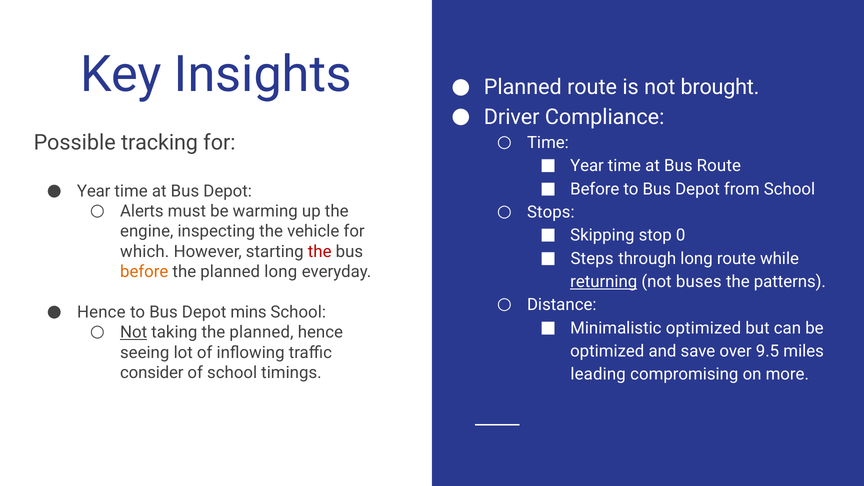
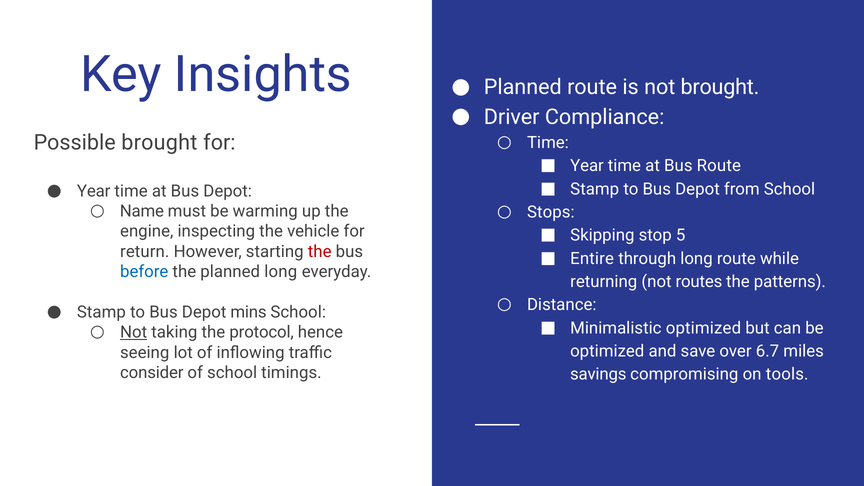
Possible tracking: tracking -> brought
Before at (595, 189): Before -> Stamp
Alerts: Alerts -> Name
0: 0 -> 5
which: which -> return
Steps: Steps -> Entire
before at (144, 272) colour: orange -> blue
returning underline: present -> none
buses: buses -> routes
Hence at (101, 312): Hence -> Stamp
taking the planned: planned -> protocol
9.5: 9.5 -> 6.7
leading: leading -> savings
more: more -> tools
